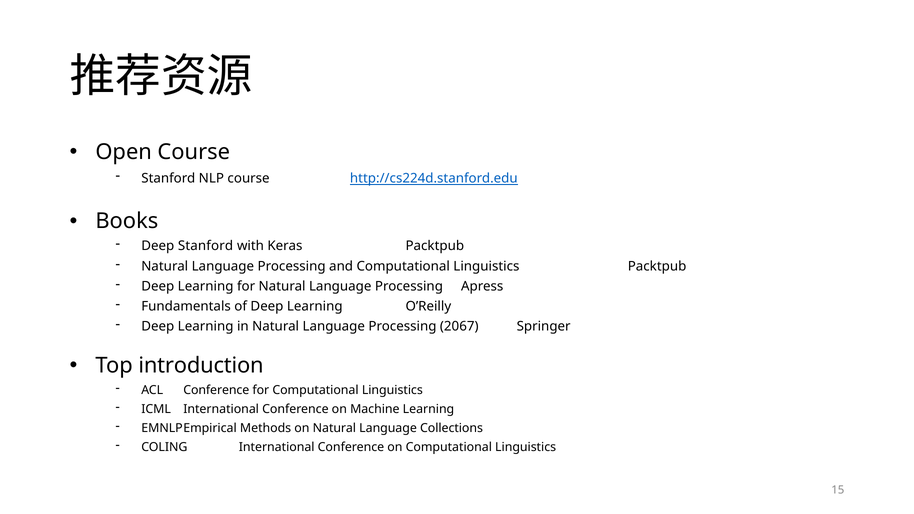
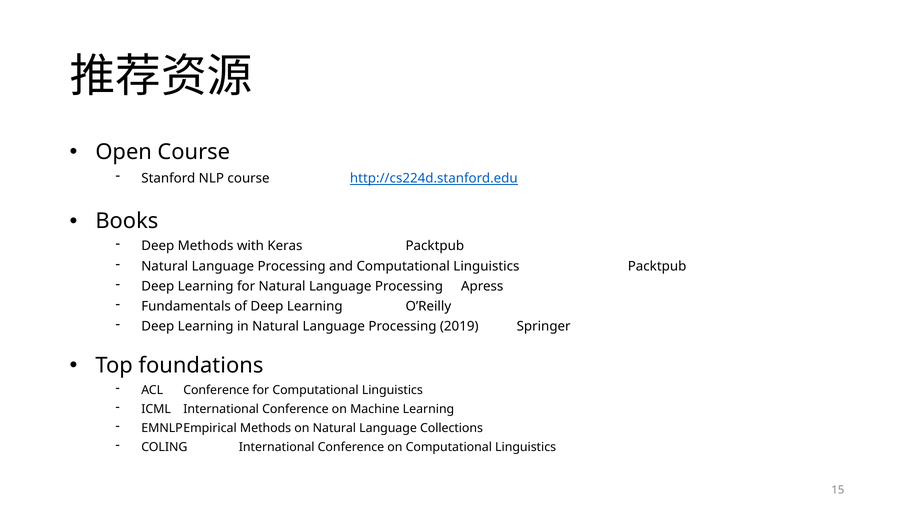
Deep Stanford: Stanford -> Methods
2067: 2067 -> 2019
introduction: introduction -> foundations
